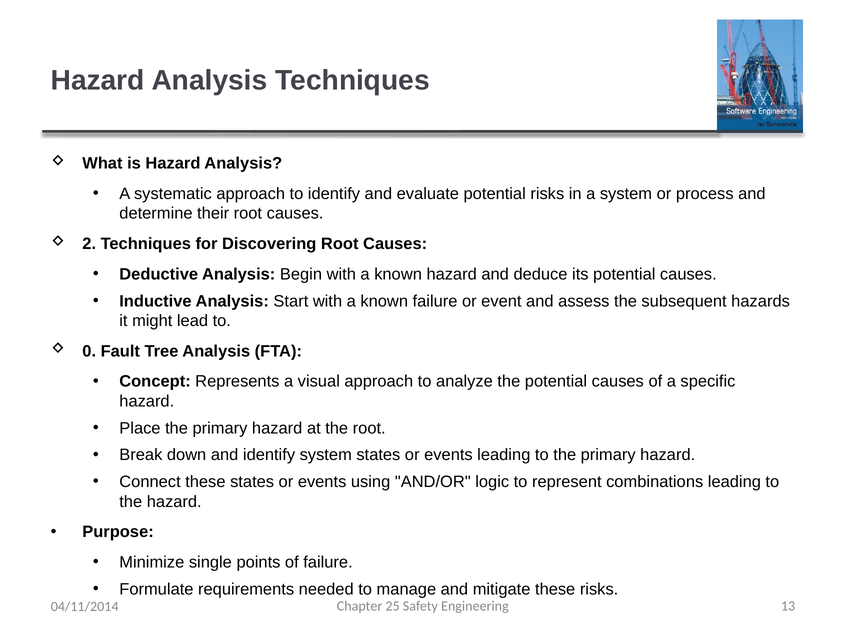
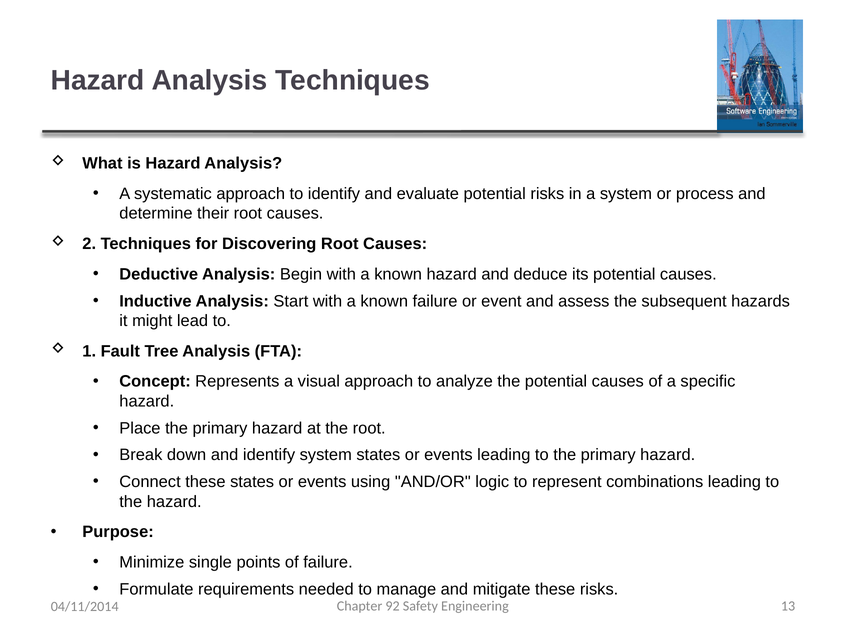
0: 0 -> 1
25: 25 -> 92
